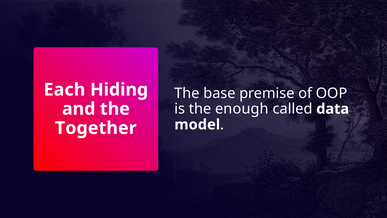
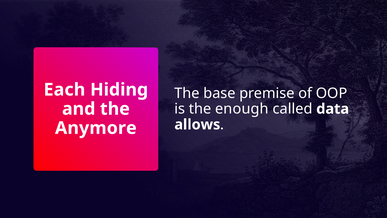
model: model -> allows
Together: Together -> Anymore
